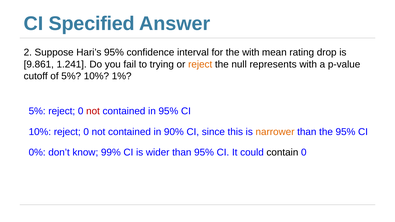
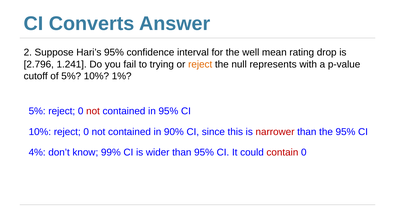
Specified: Specified -> Converts
the with: with -> well
9.861: 9.861 -> 2.796
narrower colour: orange -> red
0%: 0% -> 4%
contain colour: black -> red
